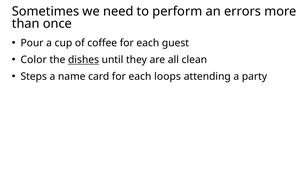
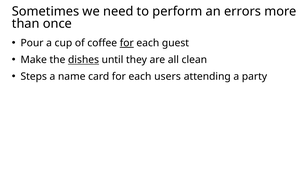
for at (127, 43) underline: none -> present
Color: Color -> Make
loops: loops -> users
